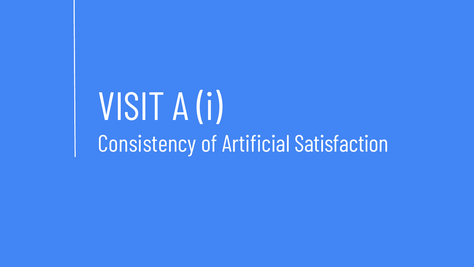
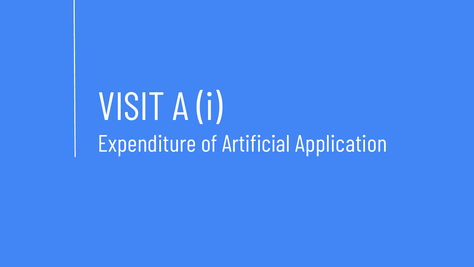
Consistency: Consistency -> Expenditure
Satisfaction: Satisfaction -> Application
